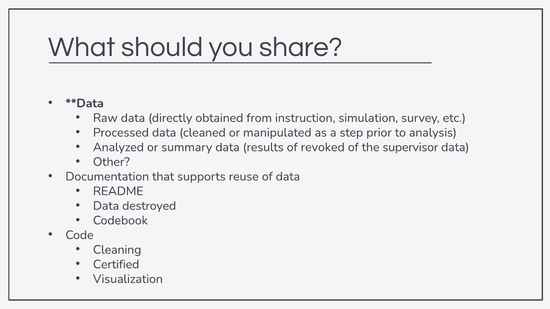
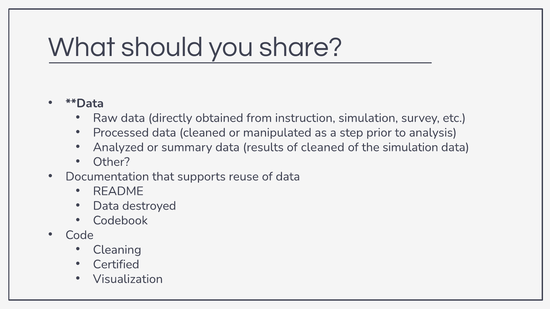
of revoked: revoked -> cleaned
the supervisor: supervisor -> simulation
